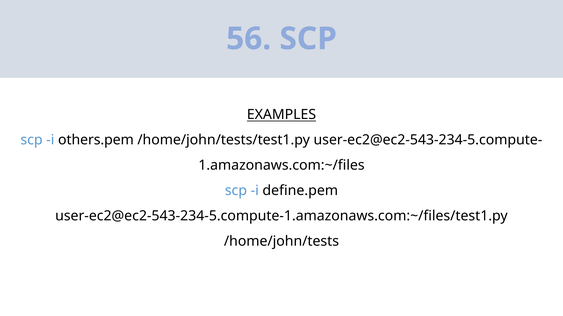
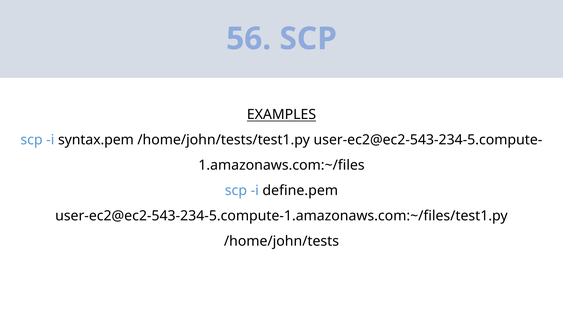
others.pem: others.pem -> syntax.pem
